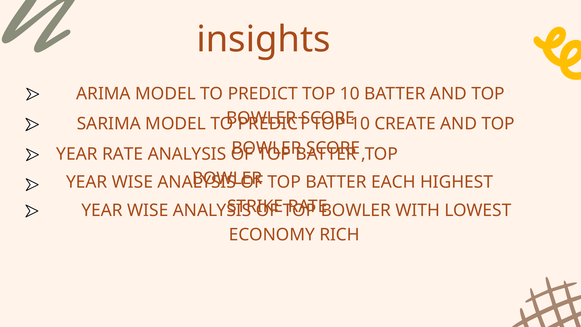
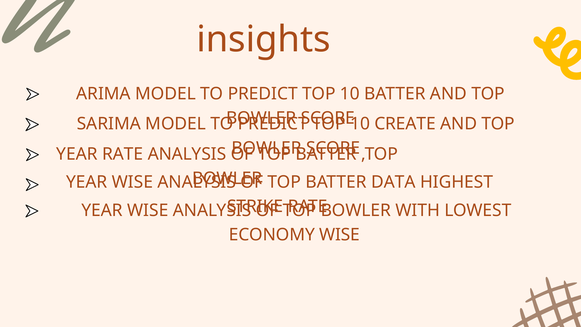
EACH: EACH -> DATA
ECONOMY RICH: RICH -> WISE
